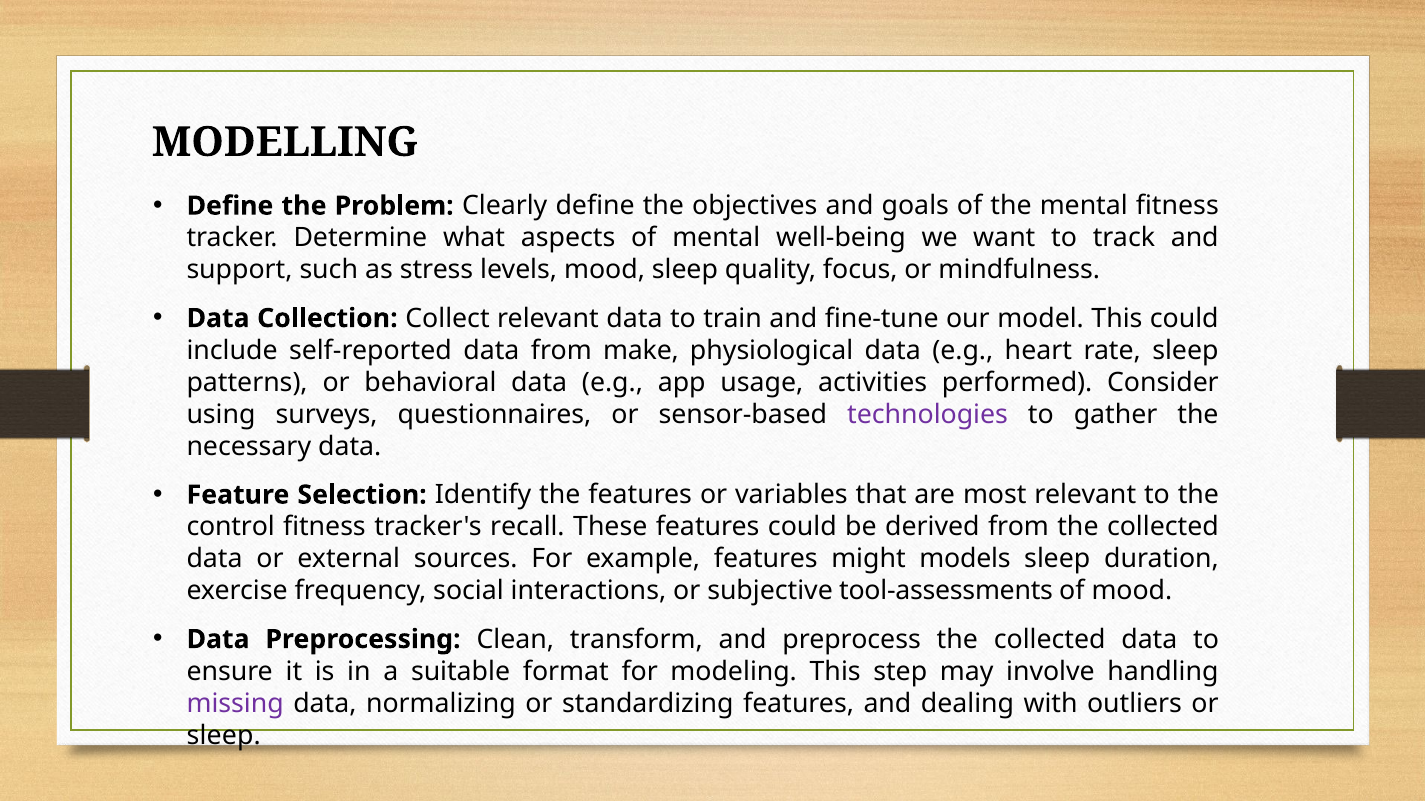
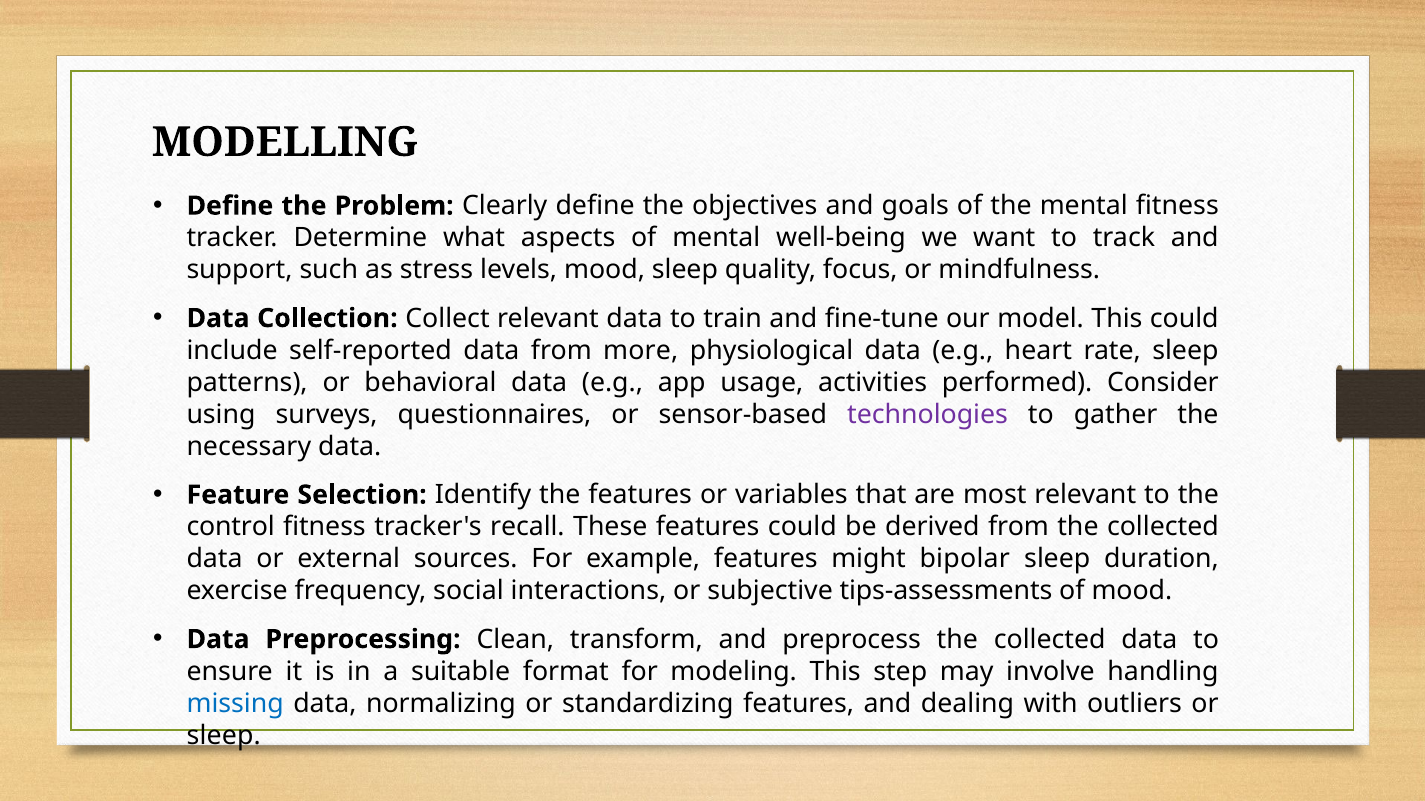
make: make -> more
models: models -> bipolar
tool-assessments: tool-assessments -> tips-assessments
missing colour: purple -> blue
